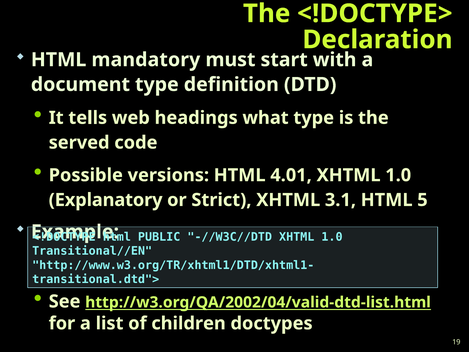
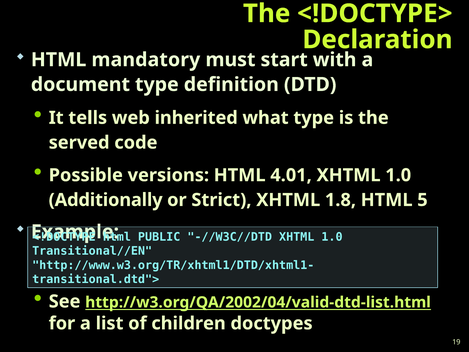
headings: headings -> inherited
Explanatory: Explanatory -> Additionally
3.1: 3.1 -> 1.8
